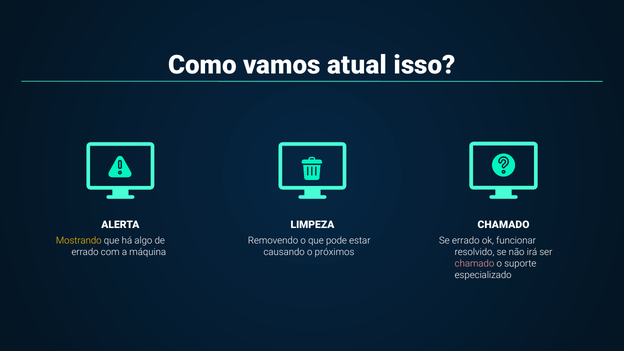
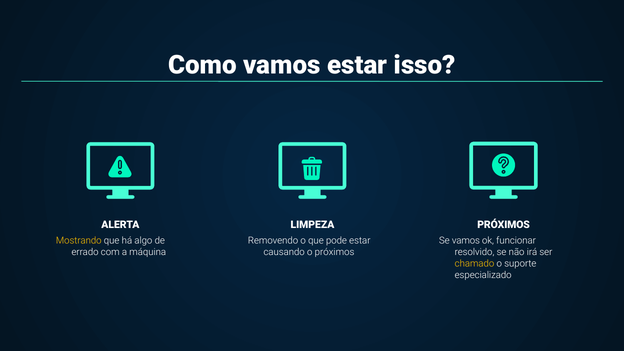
vamos atual: atual -> estar
ALERTA CHAMADO: CHAMADO -> PRÓXIMOS
Se errado: errado -> vamos
chamado at (474, 263) colour: pink -> yellow
